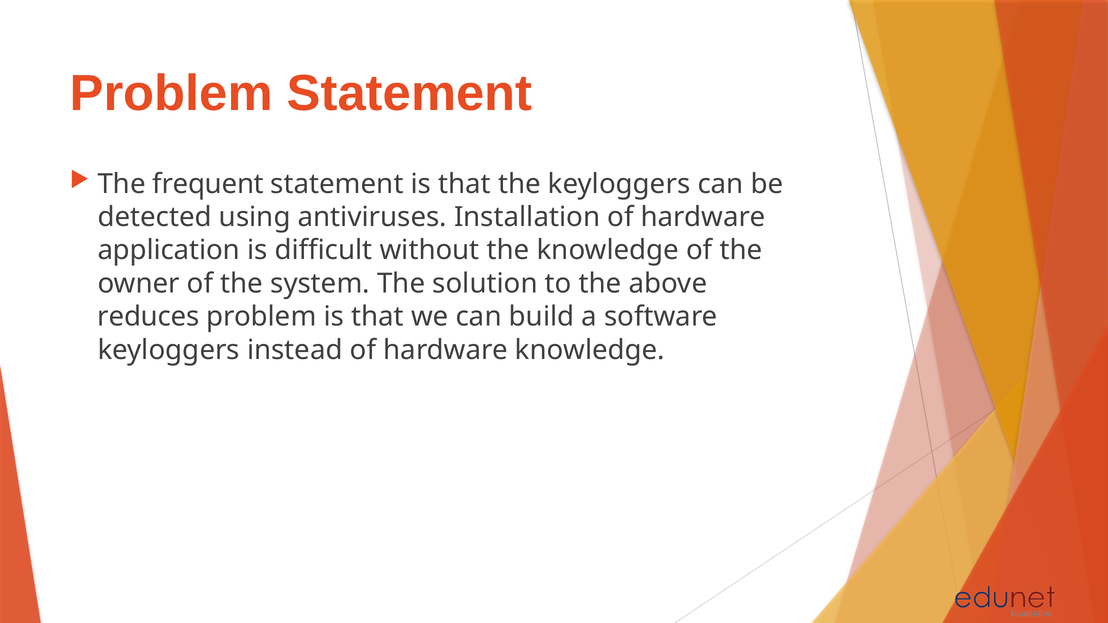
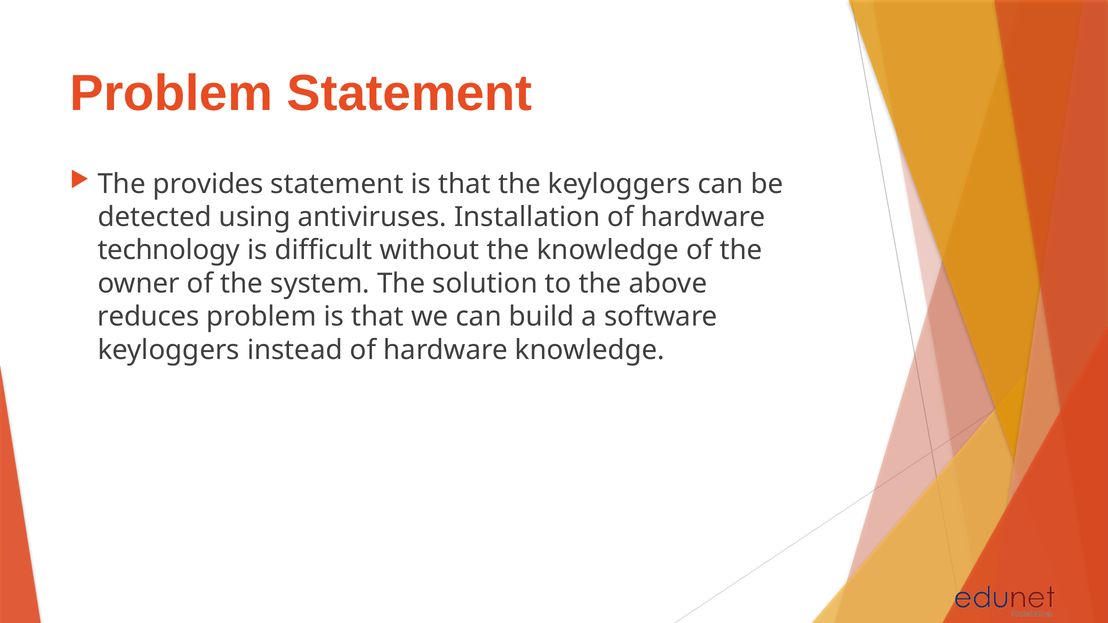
frequent: frequent -> provides
application: application -> technology
